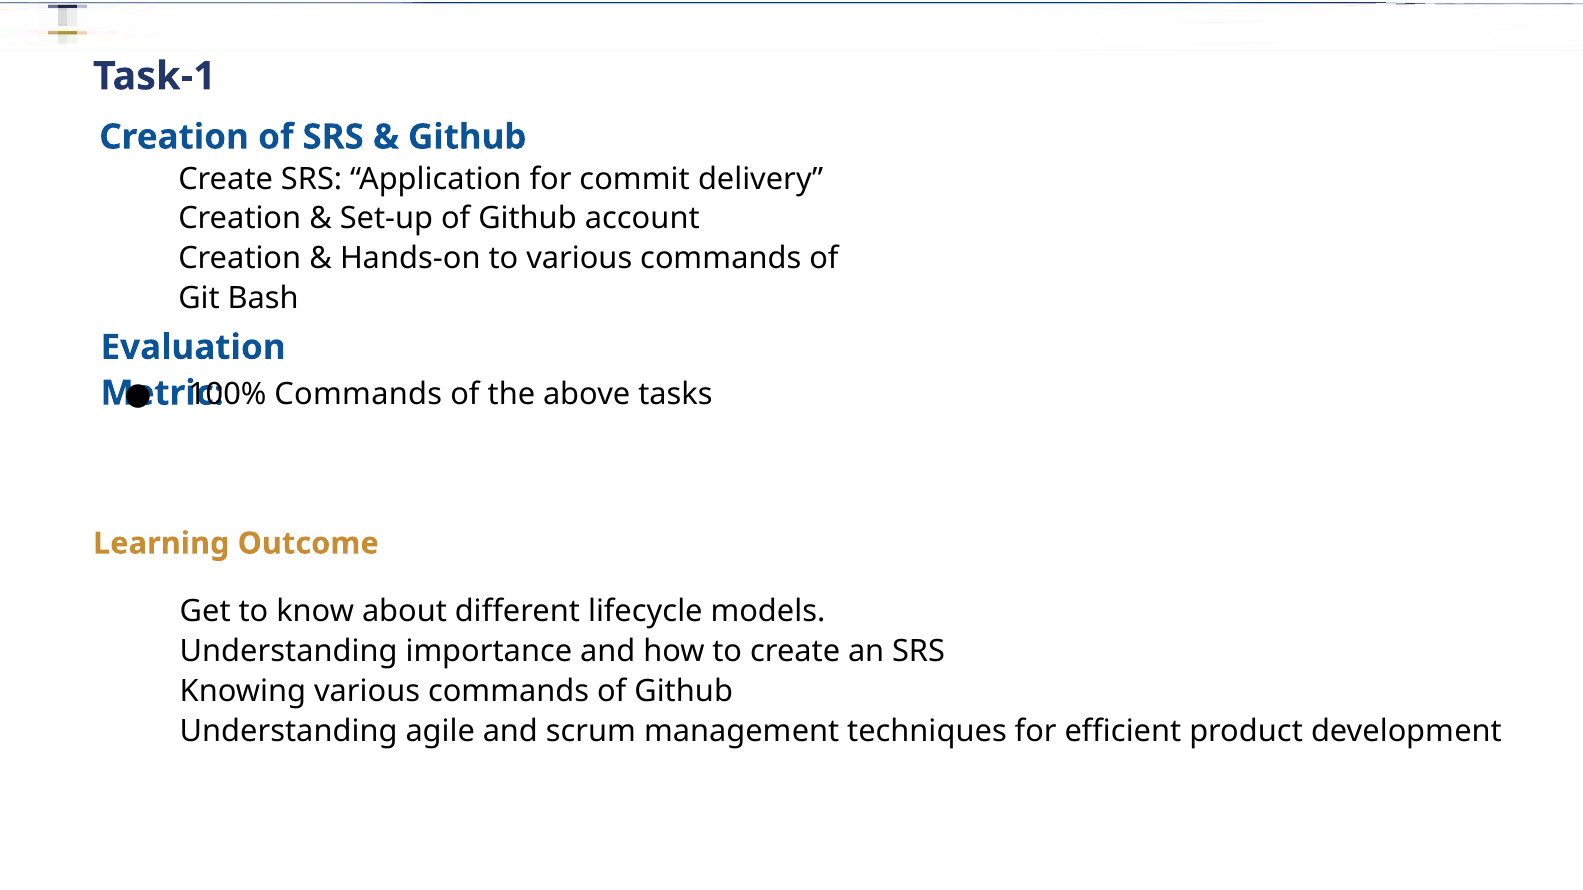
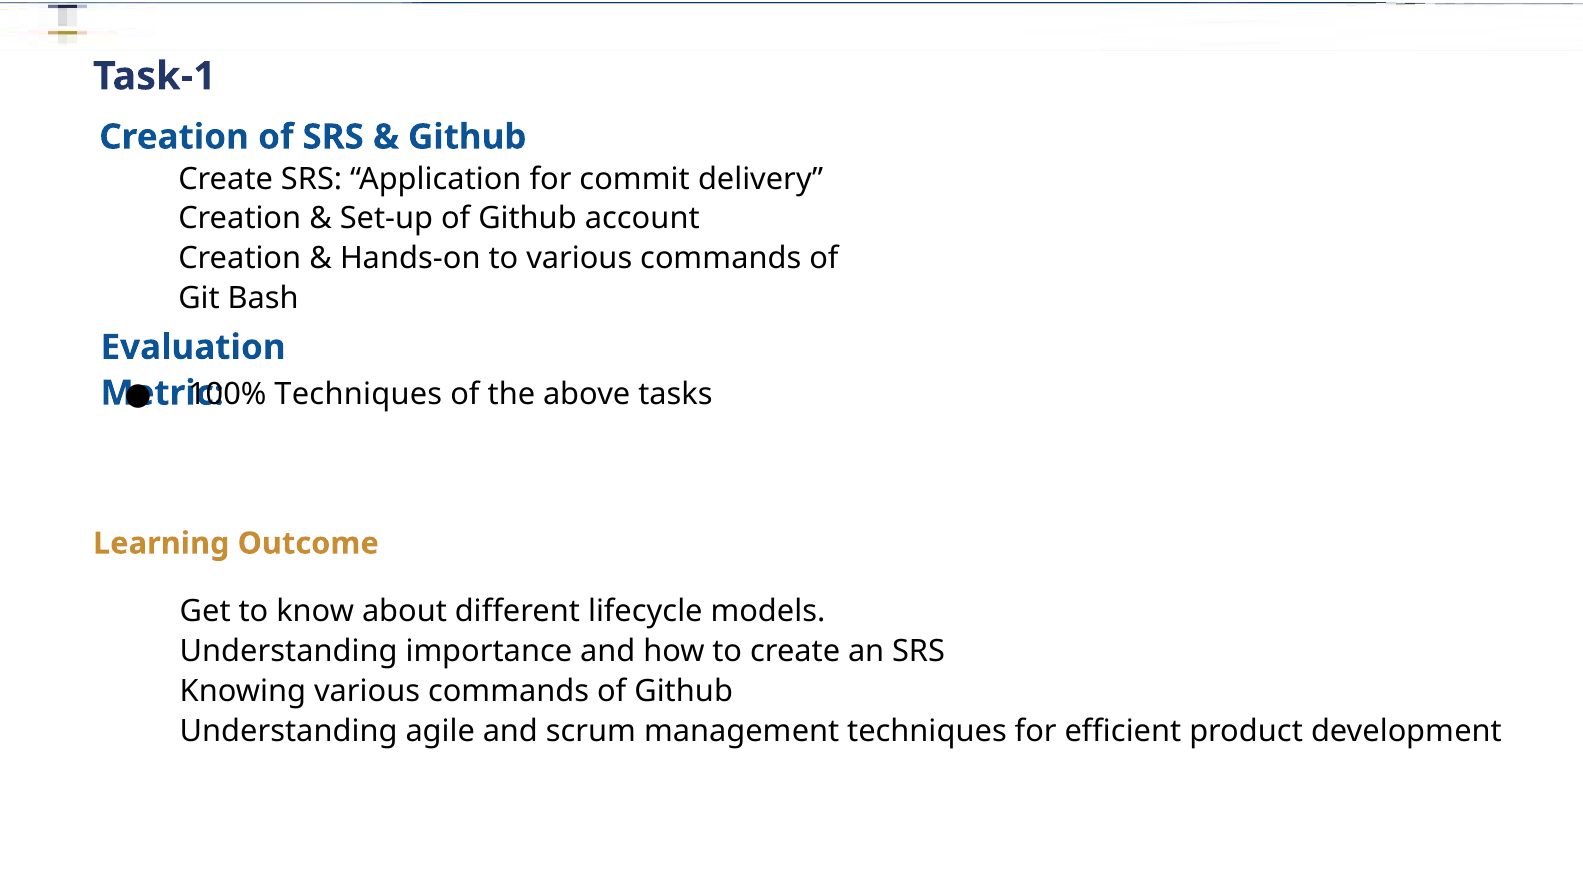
Commands at (358, 394): Commands -> Techniques
